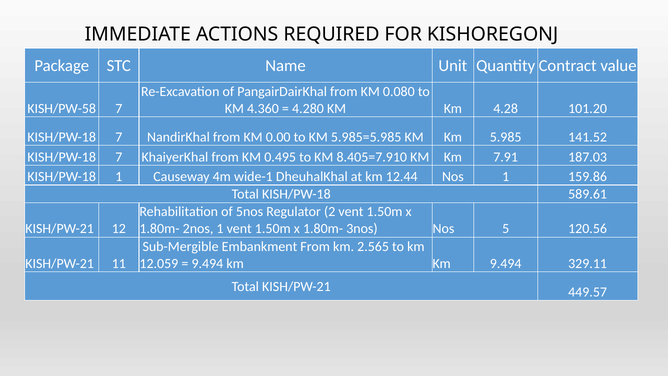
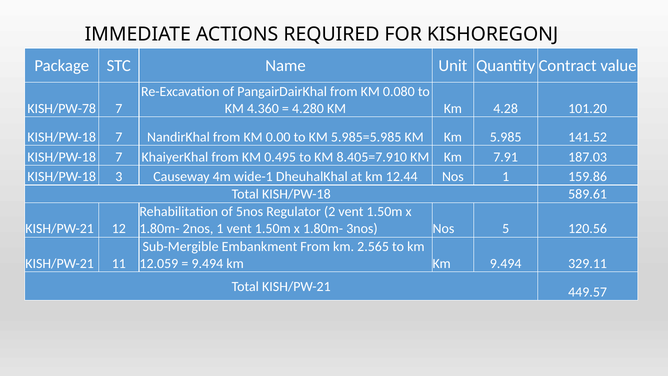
KISH/PW-58: KISH/PW-58 -> KISH/PW-78
KISH/PW-18 1: 1 -> 3
